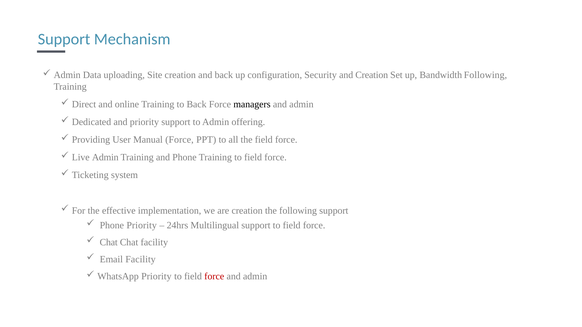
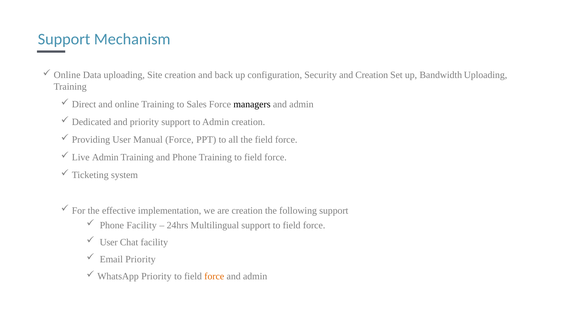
Admin at (67, 75): Admin -> Online
Bandwidth Following: Following -> Uploading
to Back: Back -> Sales
Admin offering: offering -> creation
Phone Priority: Priority -> Facility
Chat at (109, 243): Chat -> User
Email Facility: Facility -> Priority
force at (214, 277) colour: red -> orange
